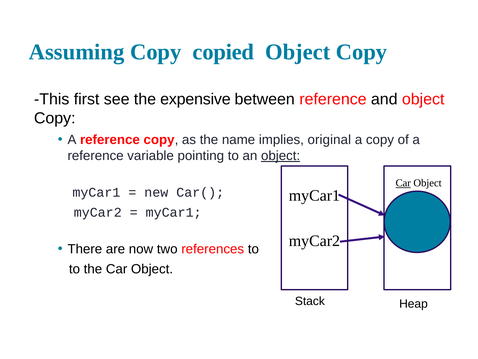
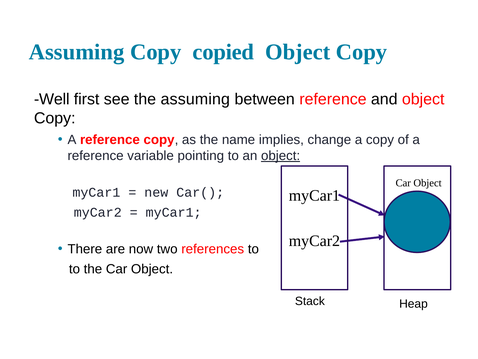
This: This -> Well
the expensive: expensive -> assuming
original: original -> change
Car at (403, 183) underline: present -> none
